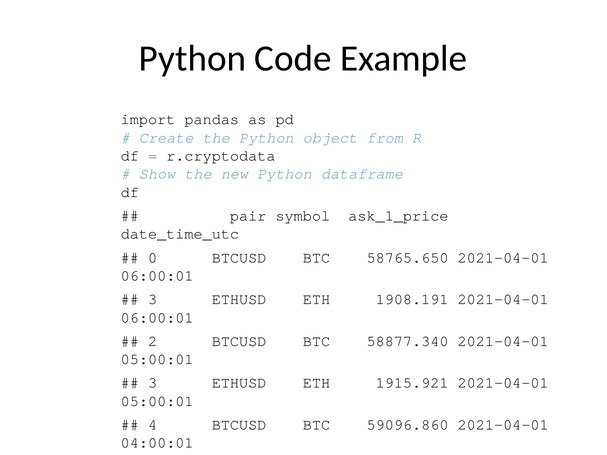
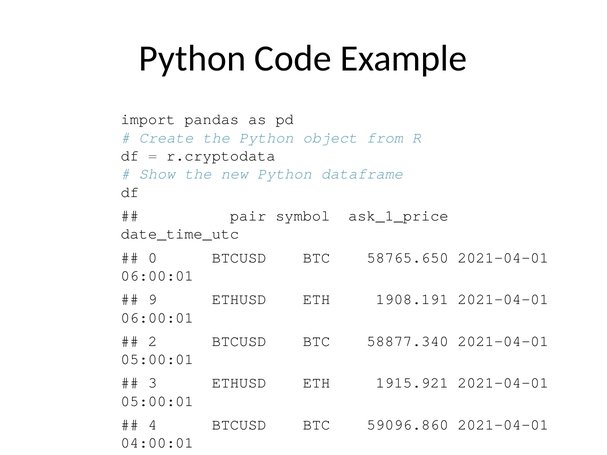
3 at (153, 300): 3 -> 9
